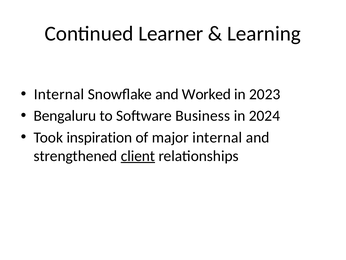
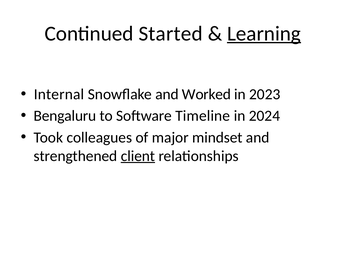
Learner: Learner -> Started
Learning underline: none -> present
Business: Business -> Timeline
inspiration: inspiration -> colleagues
major internal: internal -> mindset
